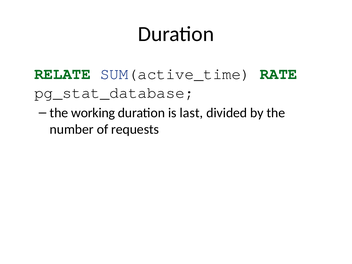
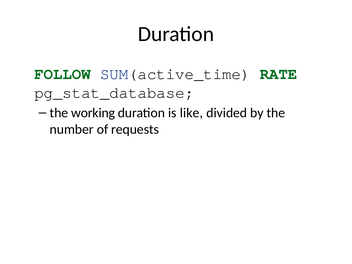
RELATE: RELATE -> FOLLOW
last: last -> like
